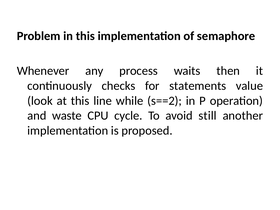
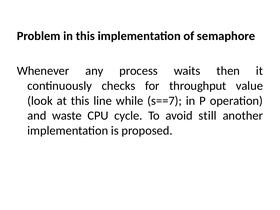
statements: statements -> throughput
s==2: s==2 -> s==7
